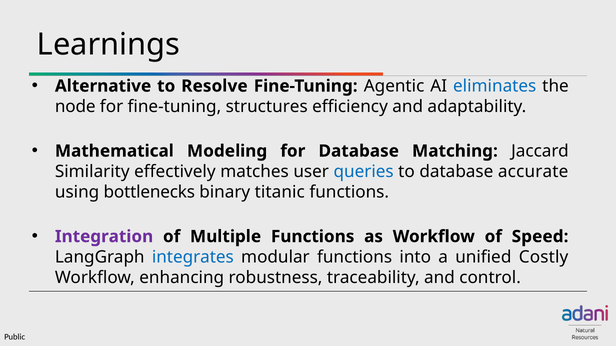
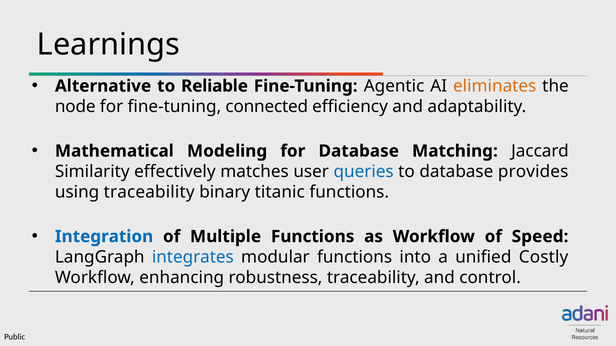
Resolve: Resolve -> Reliable
eliminates colour: blue -> orange
structures: structures -> connected
accurate: accurate -> provides
using bottlenecks: bottlenecks -> traceability
Integration colour: purple -> blue
